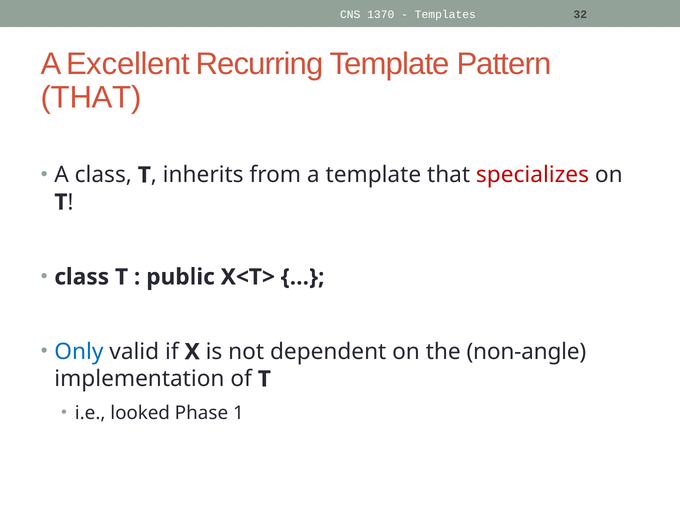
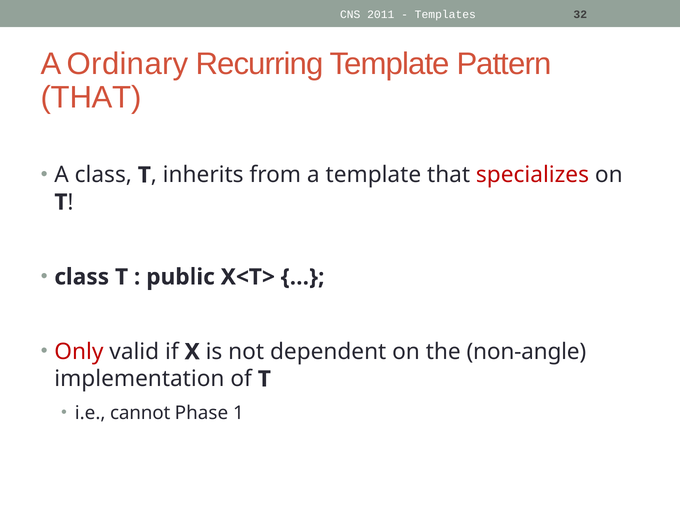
1370: 1370 -> 2011
Excellent: Excellent -> Ordinary
Only colour: blue -> red
looked: looked -> cannot
